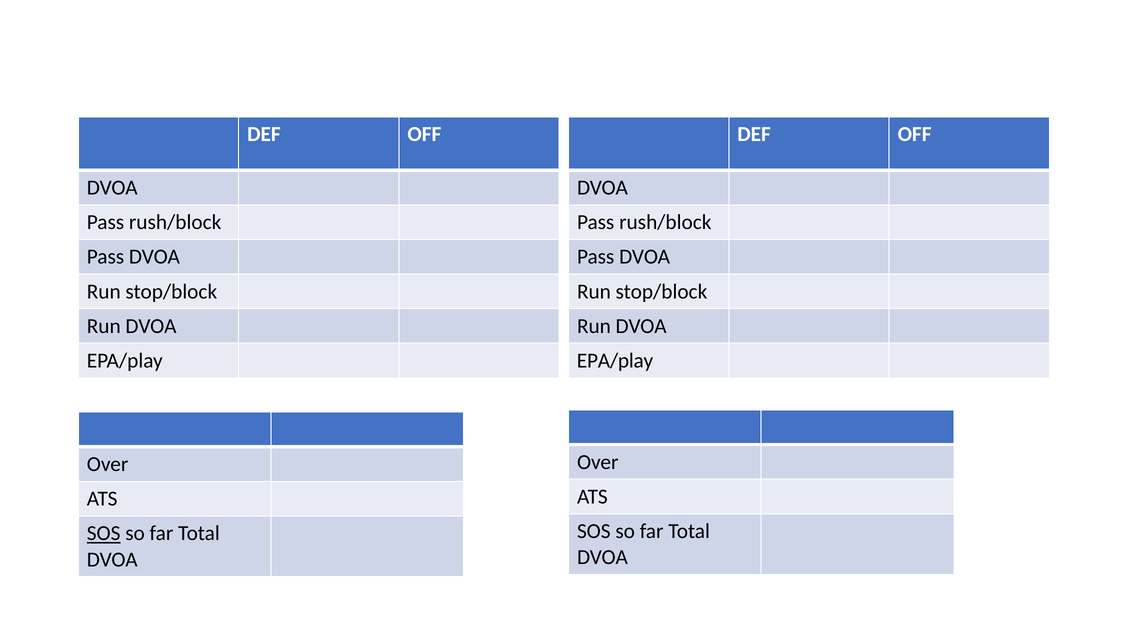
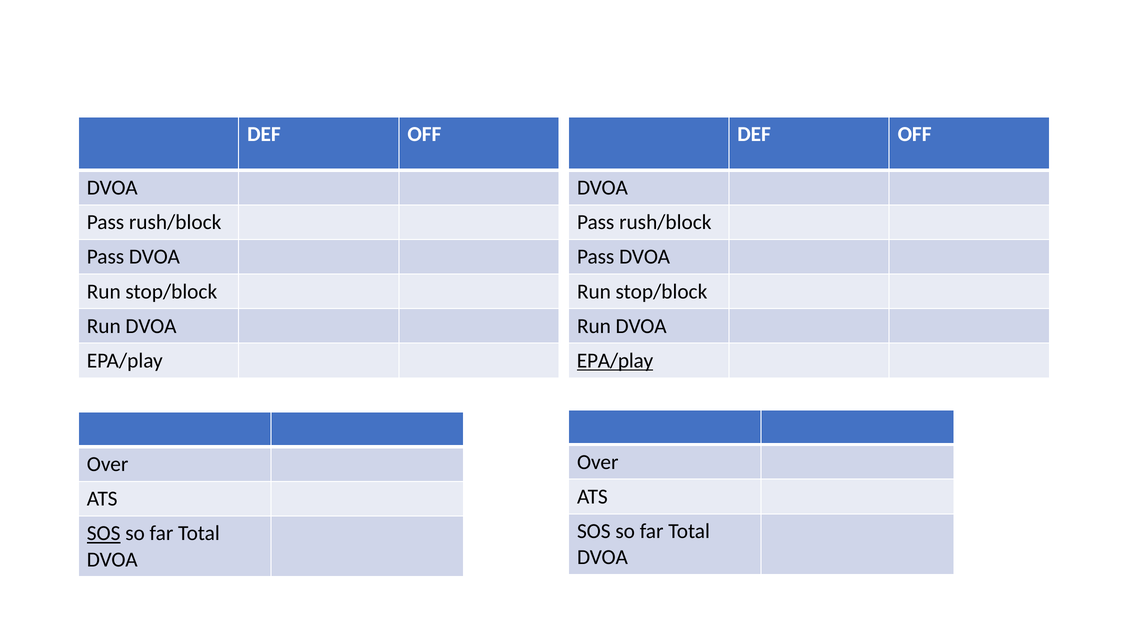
EPA/play at (615, 361) underline: none -> present
